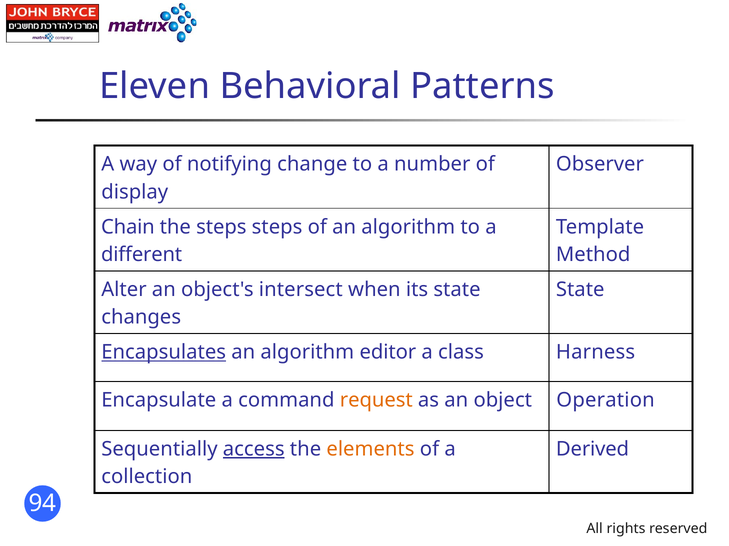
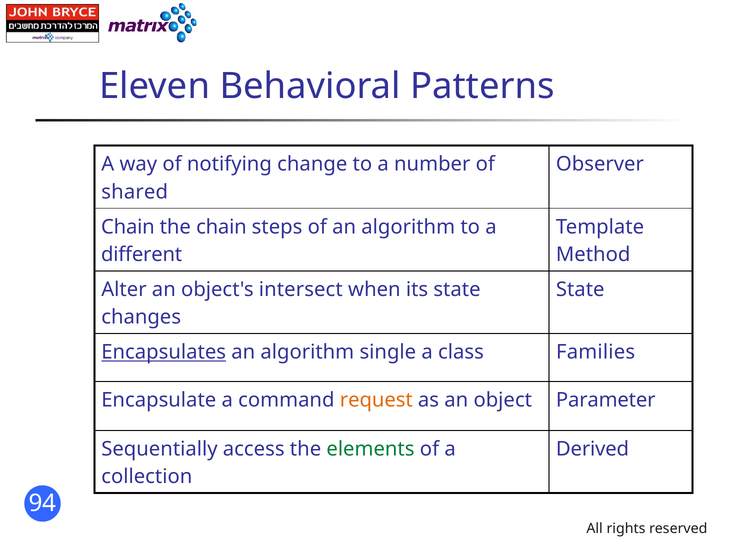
display: display -> shared
the steps: steps -> chain
editor: editor -> single
Harness: Harness -> Families
Operation: Operation -> Parameter
access underline: present -> none
elements colour: orange -> green
